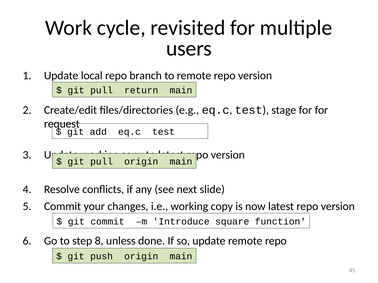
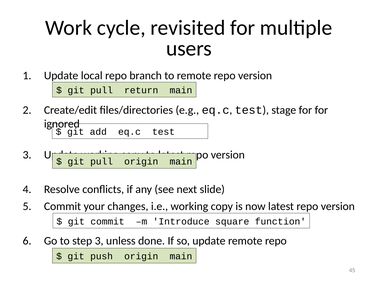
request: request -> ignored
step 8: 8 -> 3
